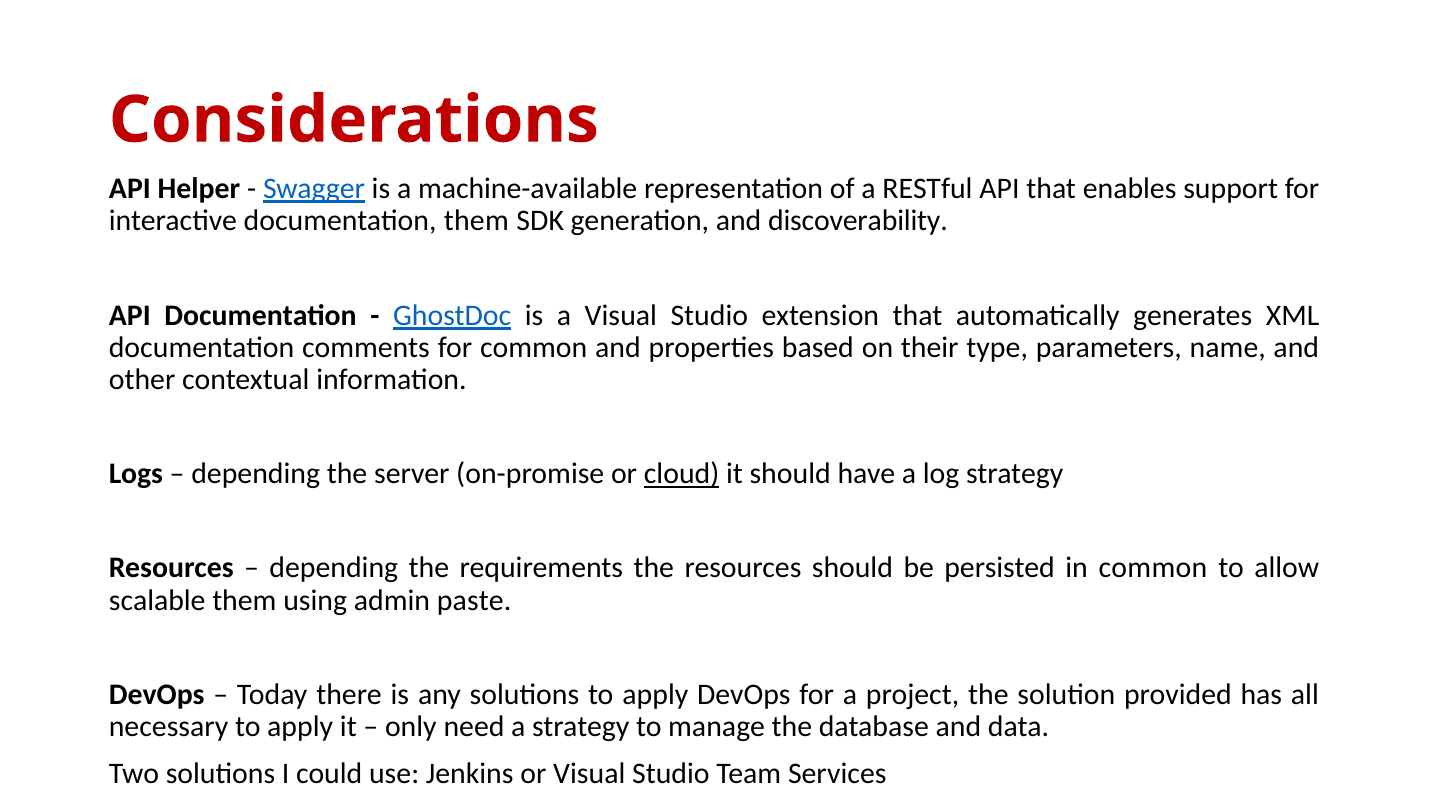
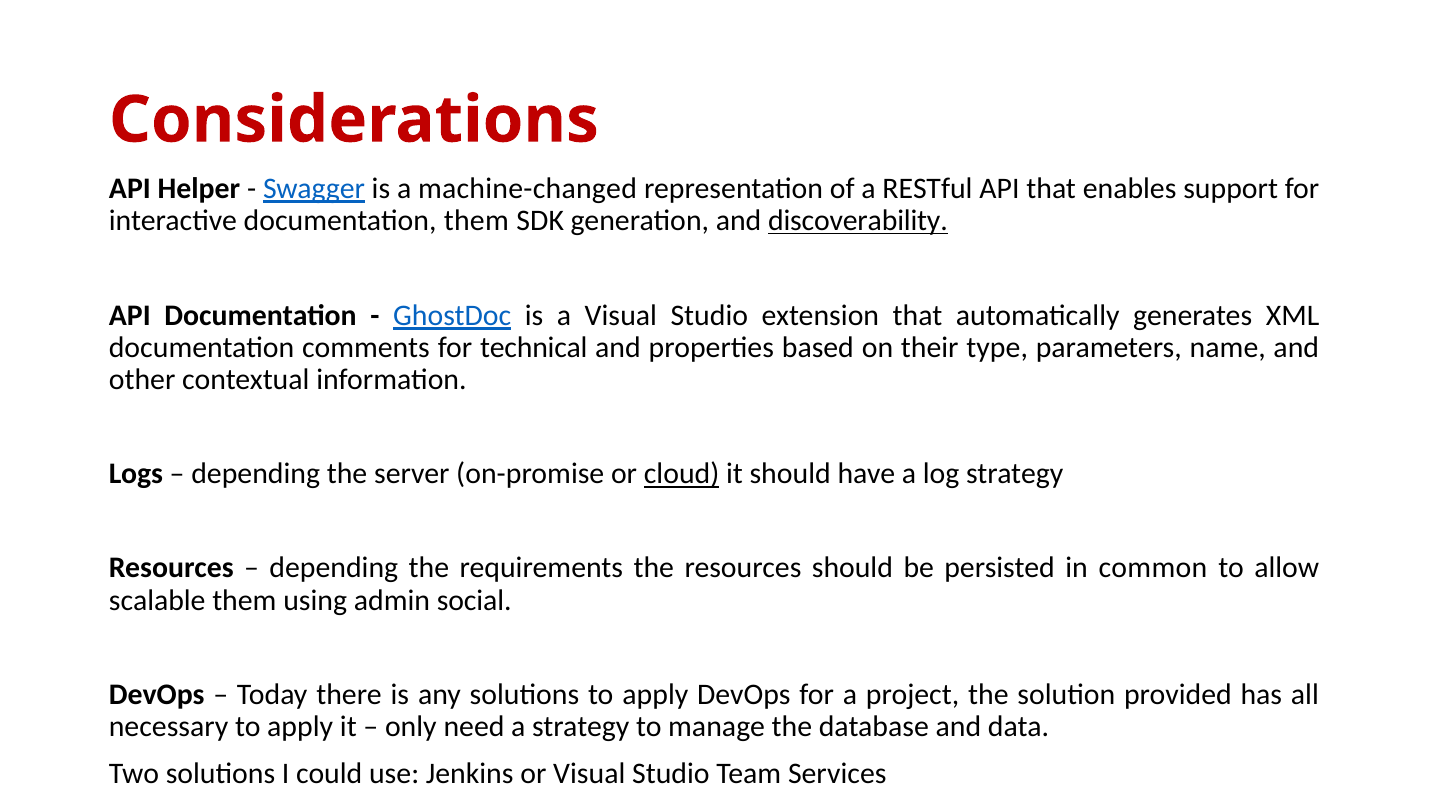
machine-available: machine-available -> machine-changed
discoverability underline: none -> present
for common: common -> technical
paste: paste -> social
